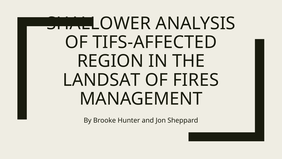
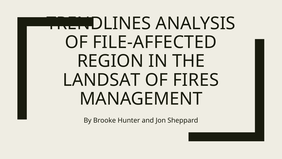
SHALLOWER: SHALLOWER -> TRENDLINES
TIFS-AFFECTED: TIFS-AFFECTED -> FILE-AFFECTED
